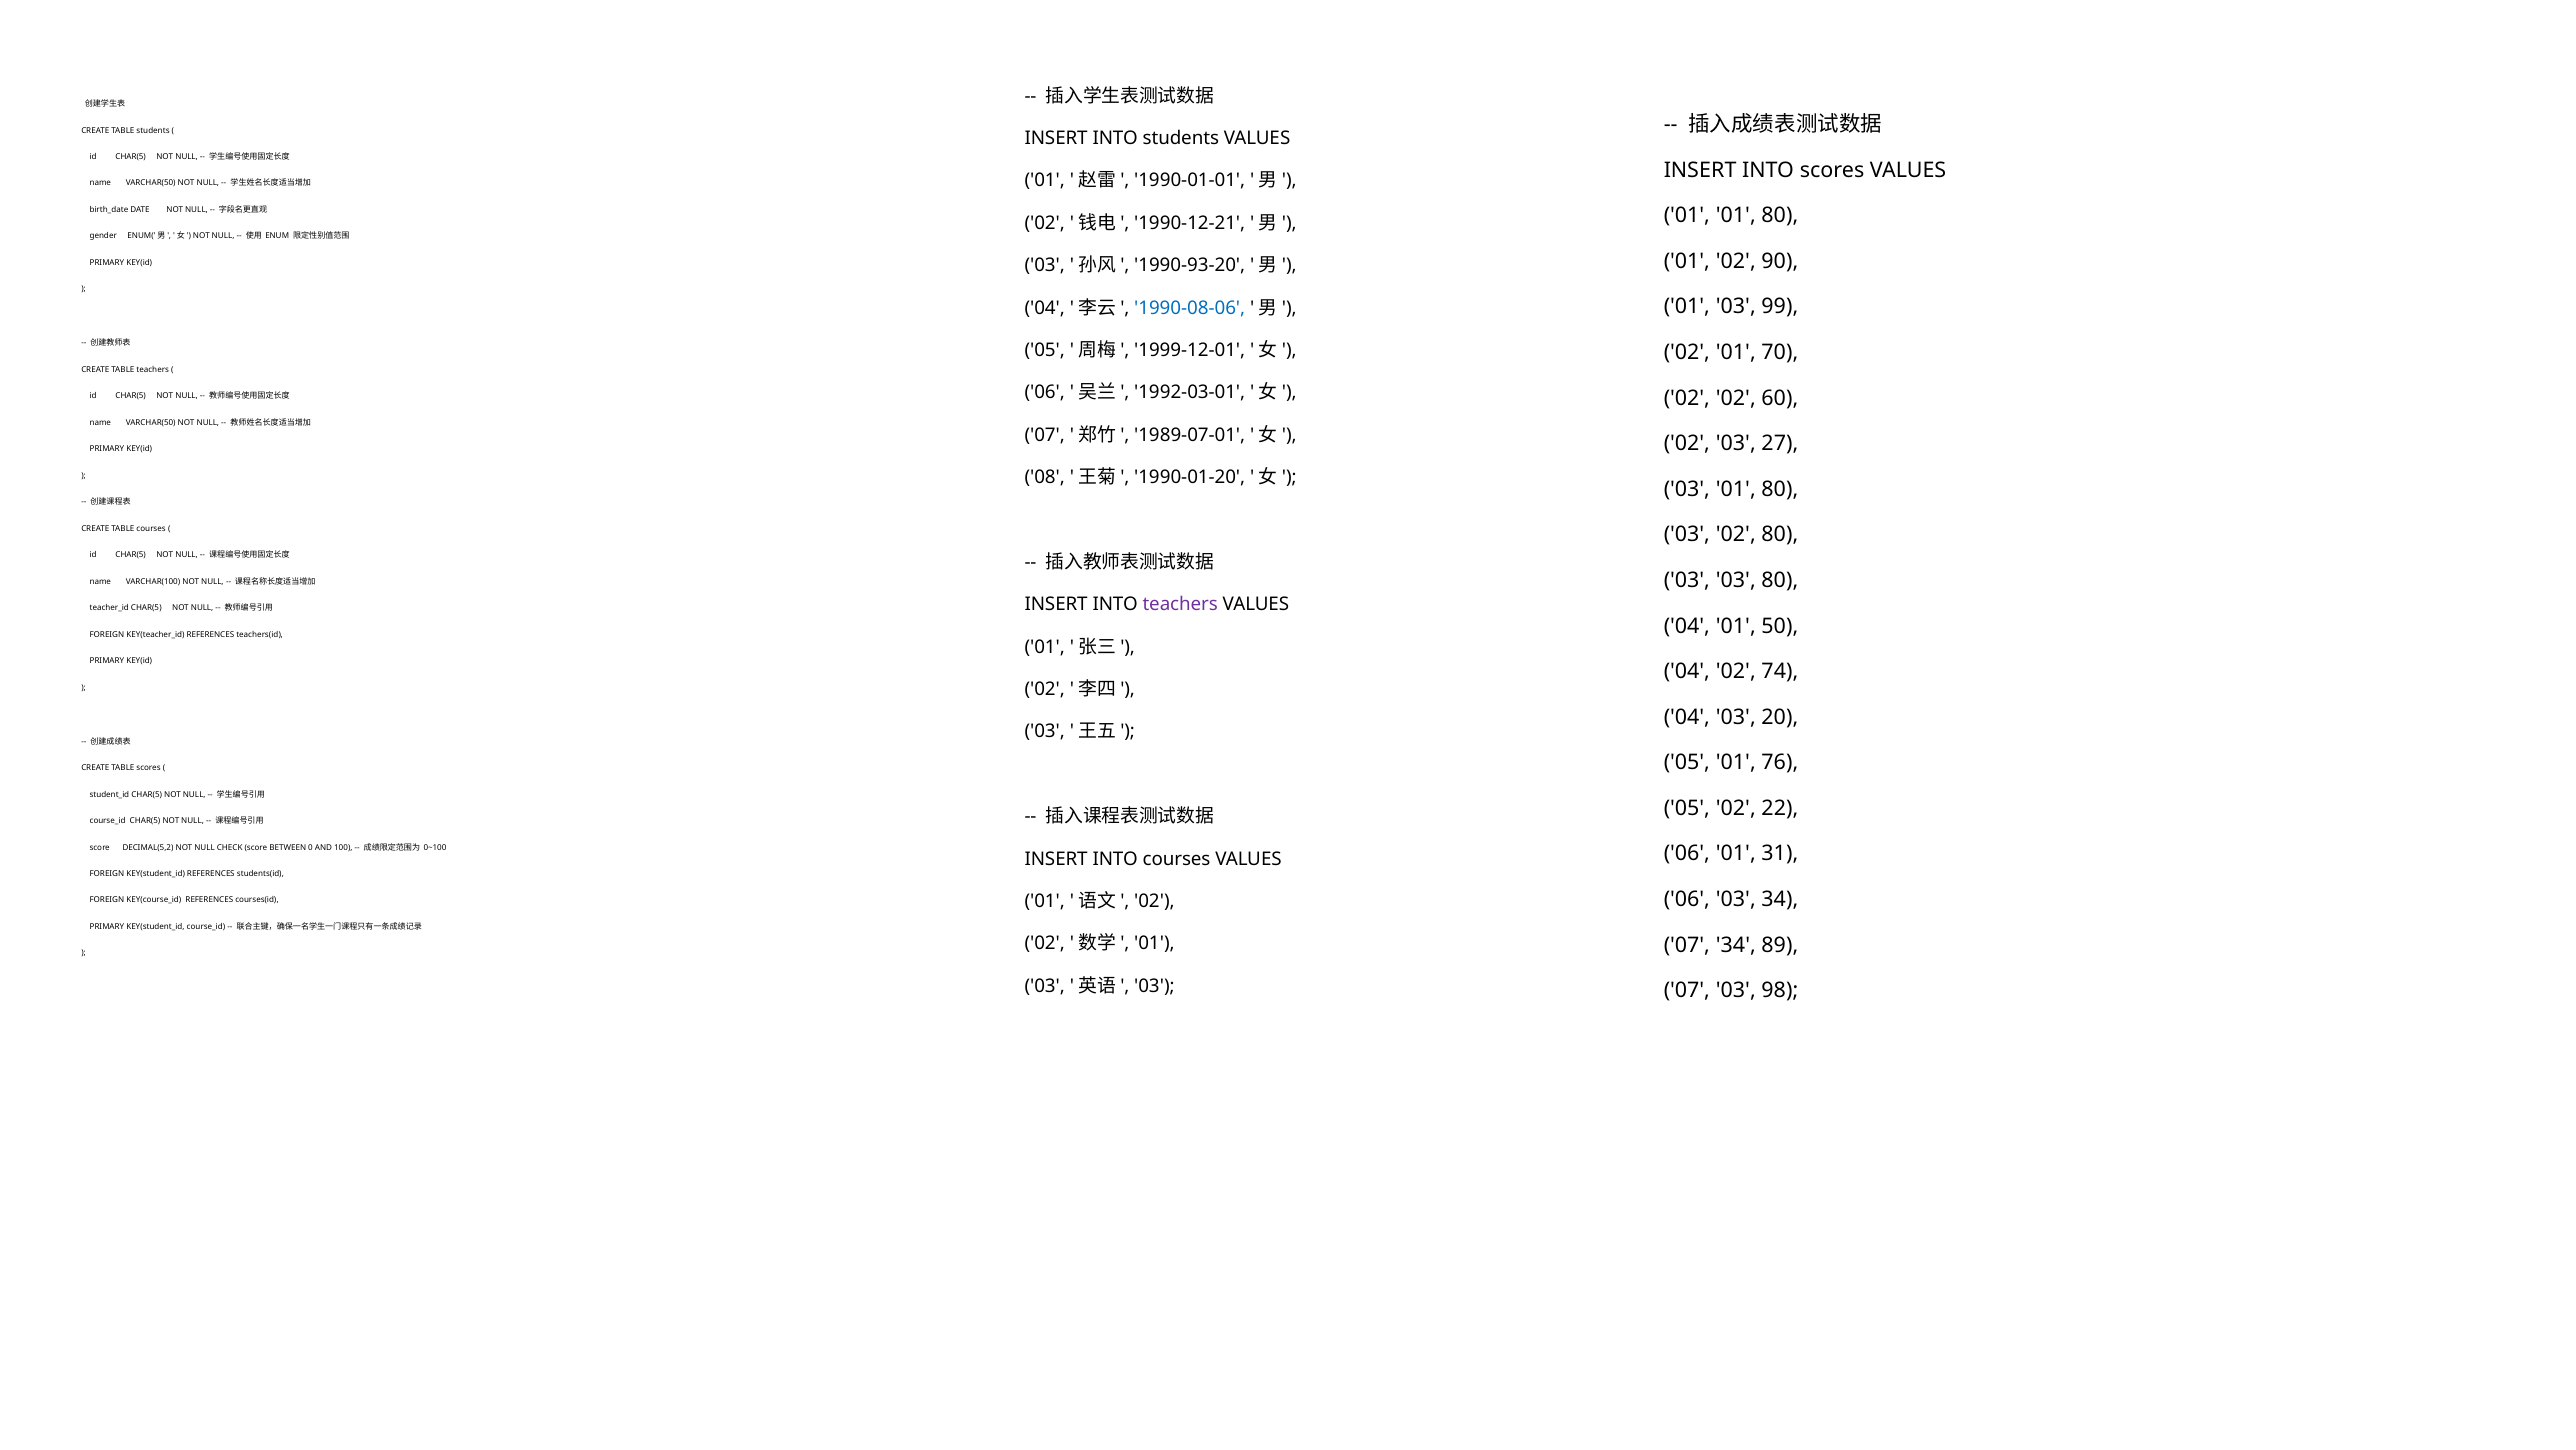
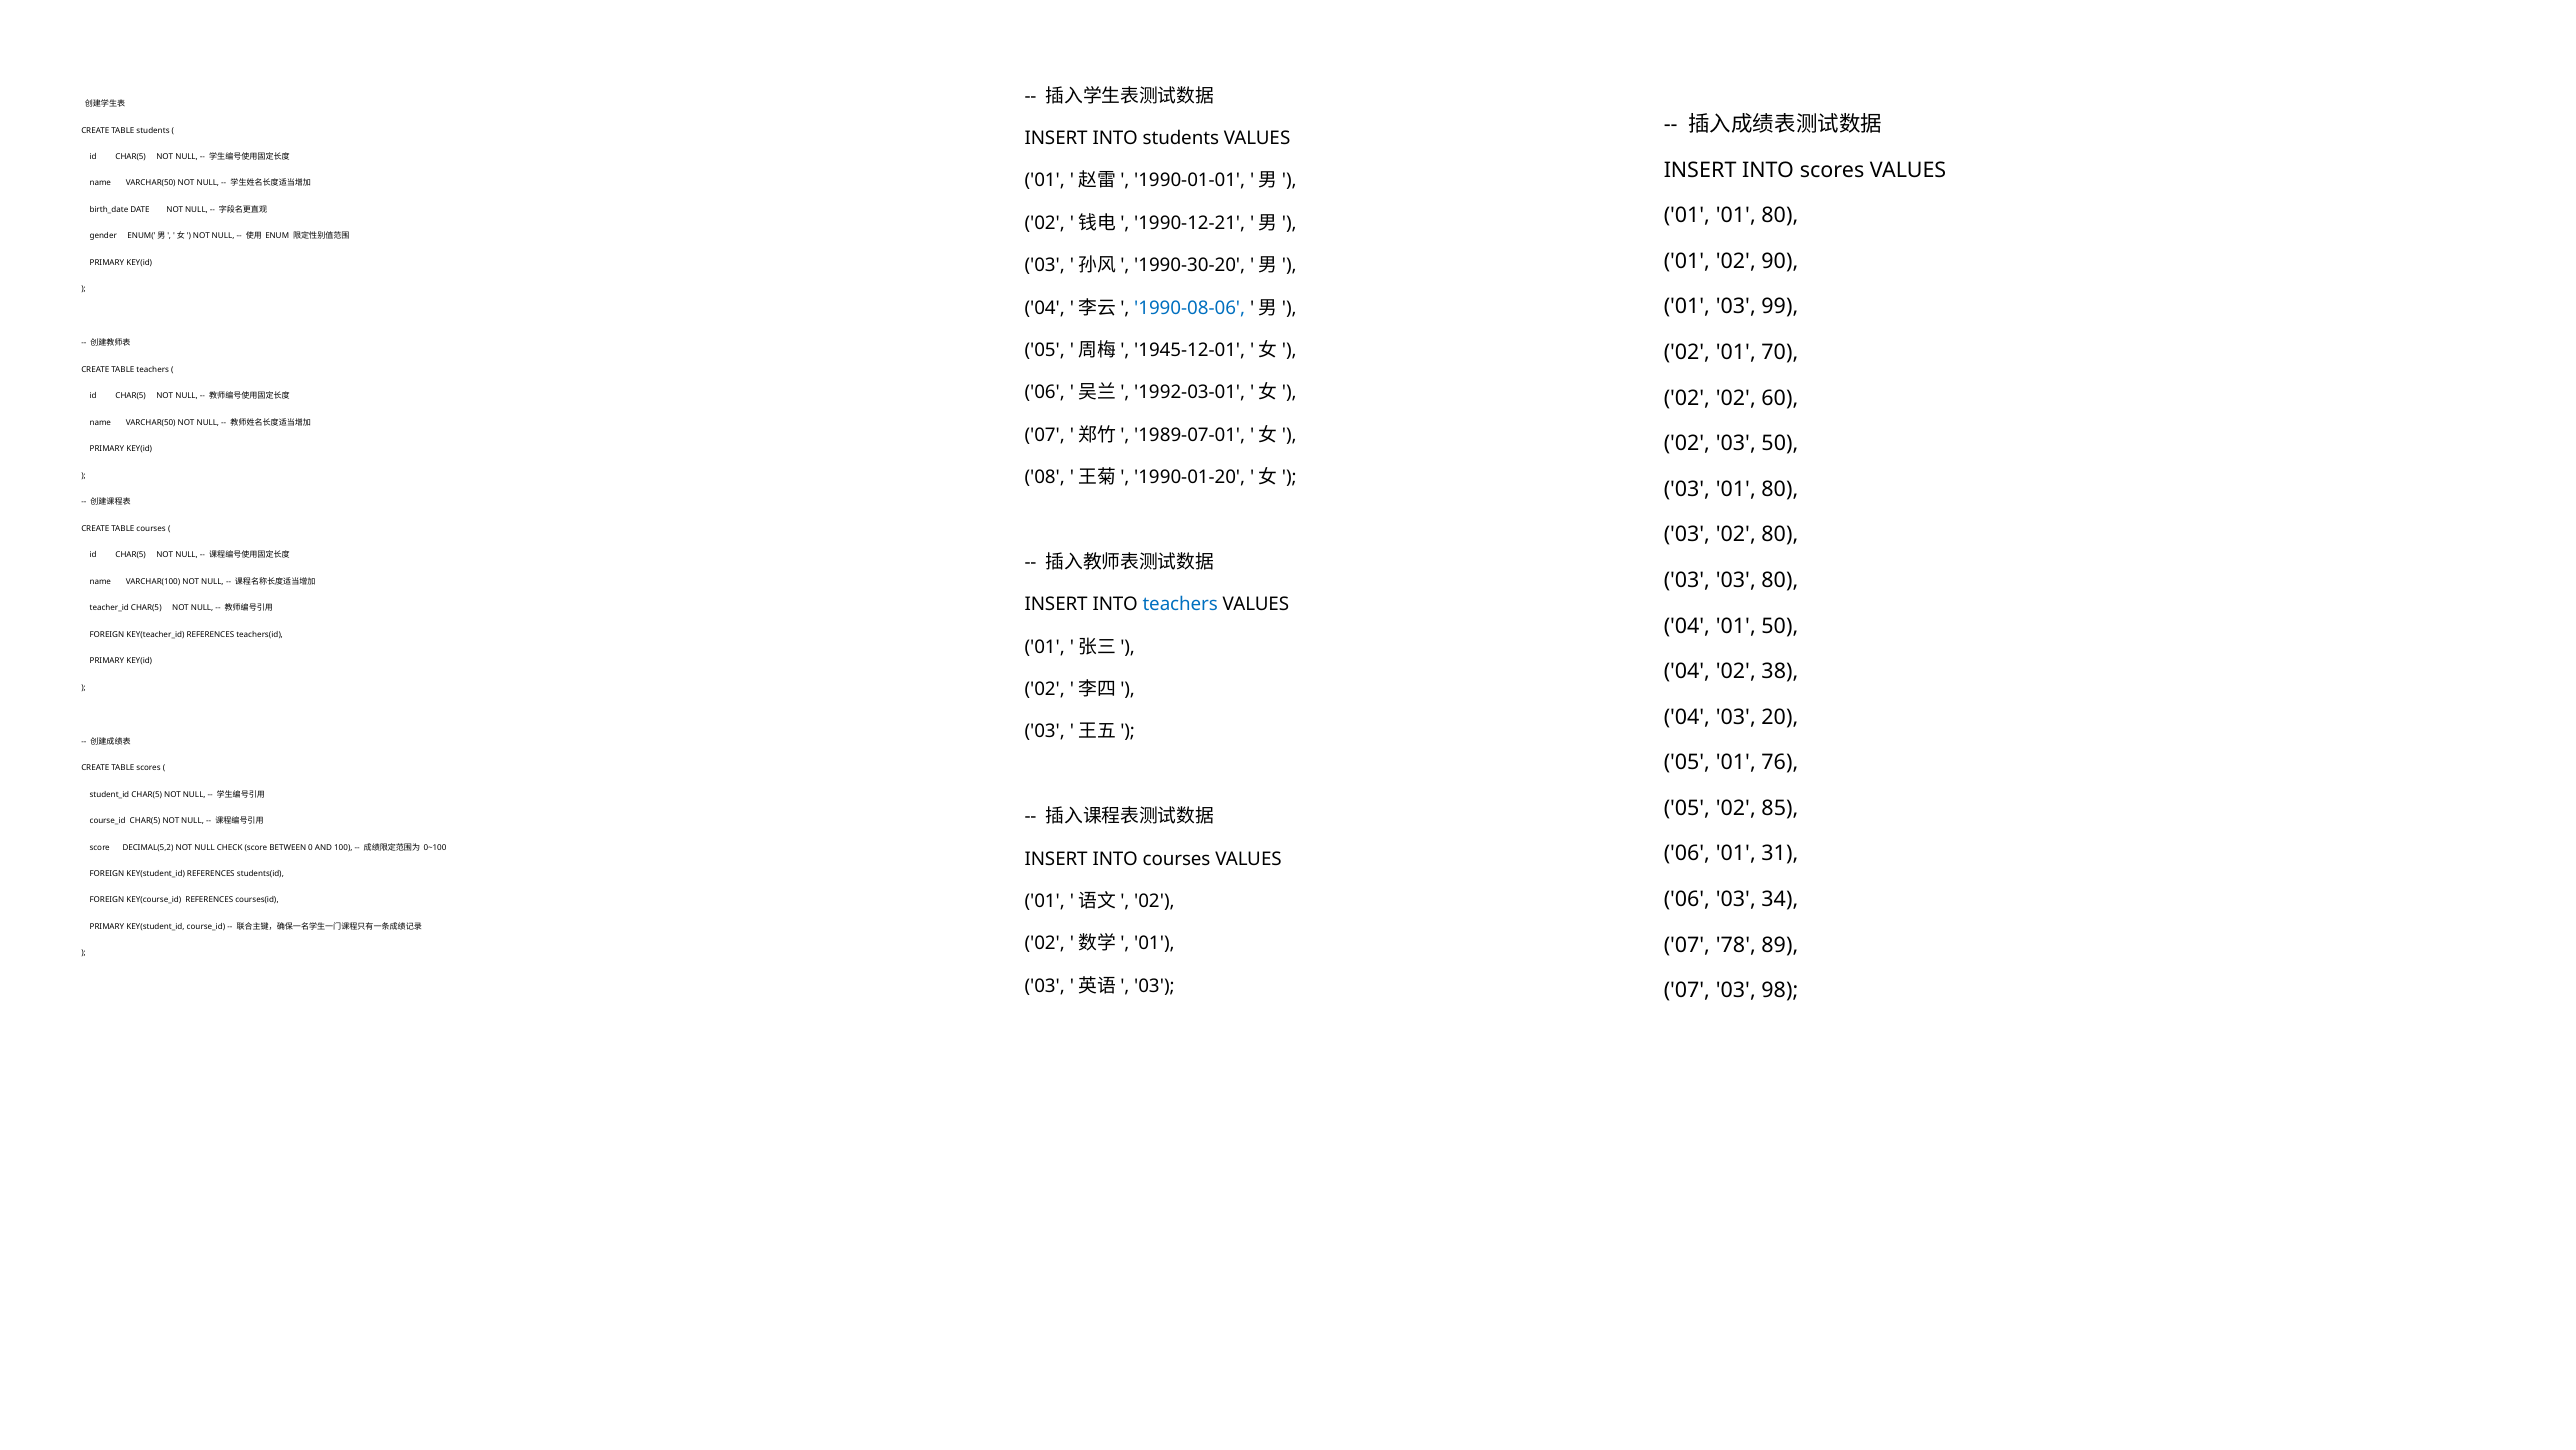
1990-93-20: 1990-93-20 -> 1990-30-20
1999-12-01: 1999-12-01 -> 1945-12-01
03 27: 27 -> 50
teachers at (1180, 604) colour: purple -> blue
74: 74 -> 38
22: 22 -> 85
07 34: 34 -> 78
